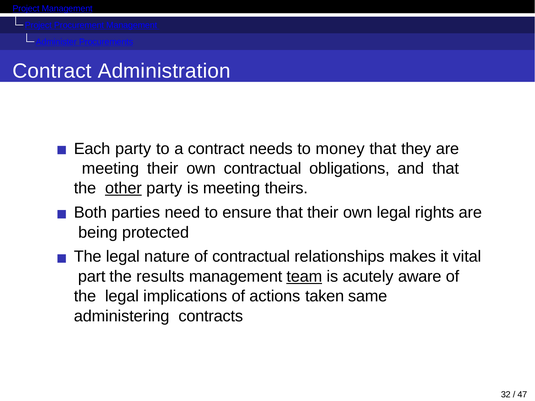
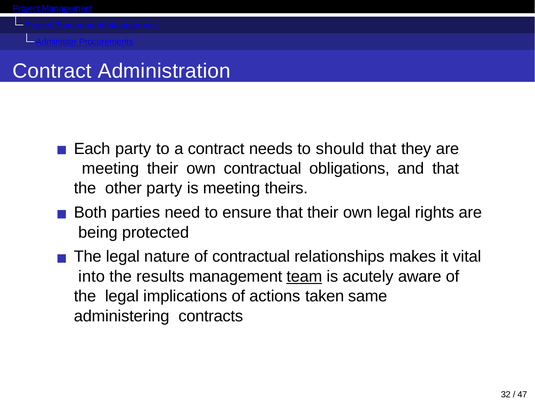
money: money -> should
other underline: present -> none
part: part -> into
